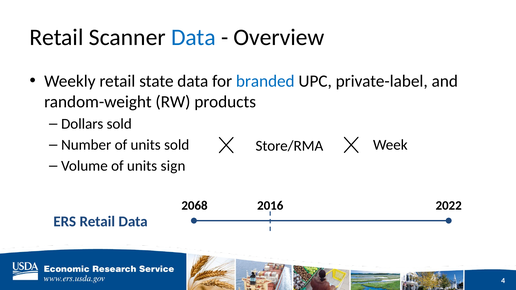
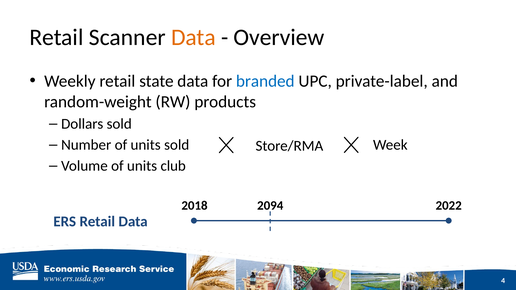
Data at (193, 37) colour: blue -> orange
sign: sign -> club
2068: 2068 -> 2018
2016: 2016 -> 2094
